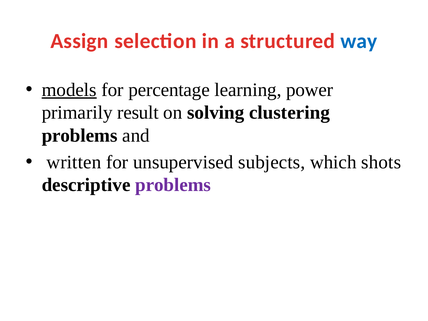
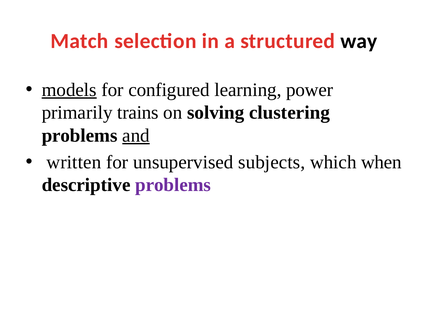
Assign: Assign -> Match
way colour: blue -> black
percentage: percentage -> configured
result: result -> trains
and underline: none -> present
shots: shots -> when
